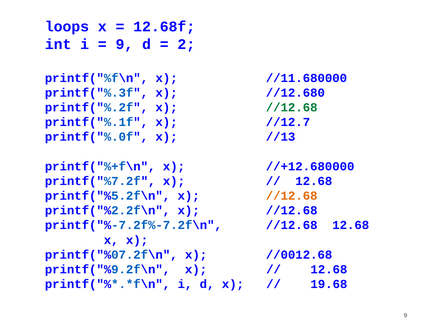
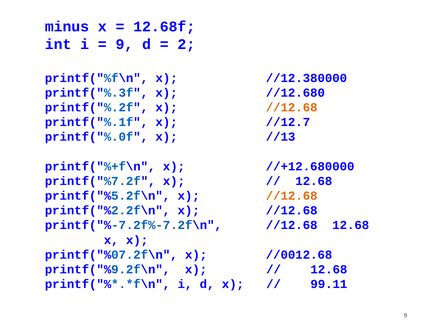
loops: loops -> minus
//11.680000: //11.680000 -> //12.380000
//12.68 at (292, 108) colour: green -> orange
19.68: 19.68 -> 99.11
